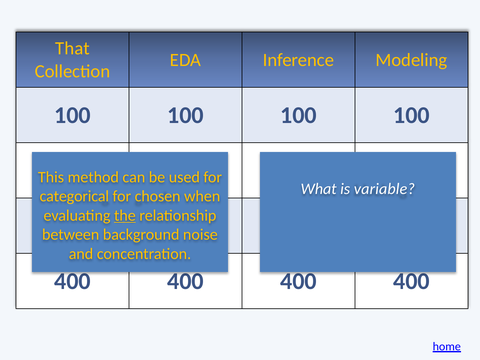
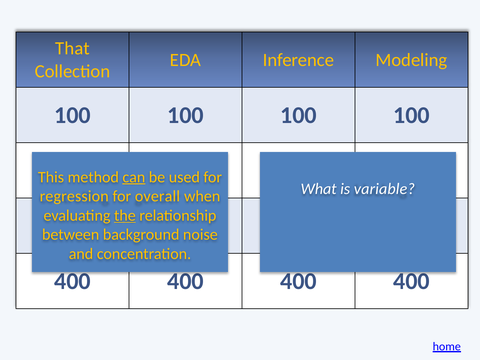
can underline: none -> present
categorical: categorical -> regression
chosen: chosen -> overall
